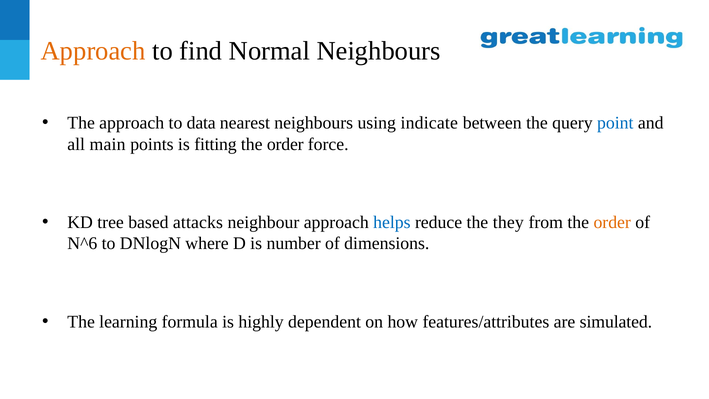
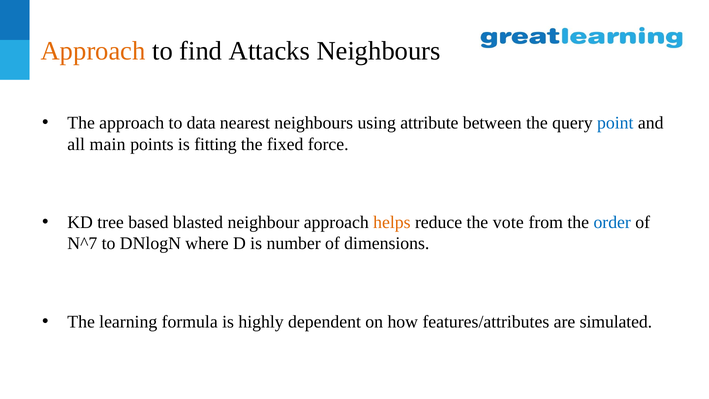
Normal: Normal -> Attacks
indicate: indicate -> attribute
order at (285, 144): order -> fixed
attacks: attacks -> blasted
helps colour: blue -> orange
they: they -> vote
order at (612, 222) colour: orange -> blue
N^6: N^6 -> N^7
